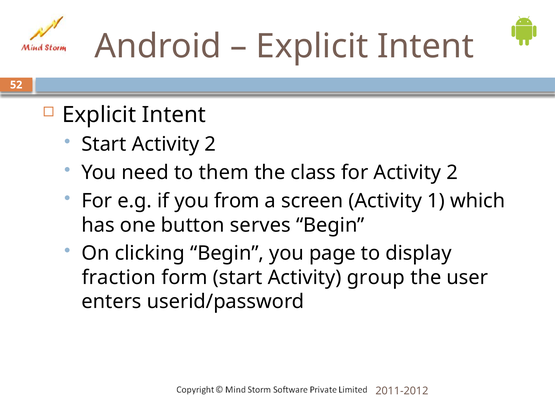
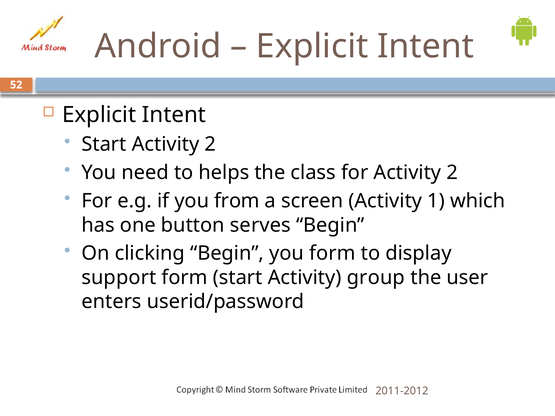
them: them -> helps
you page: page -> form
fraction: fraction -> support
